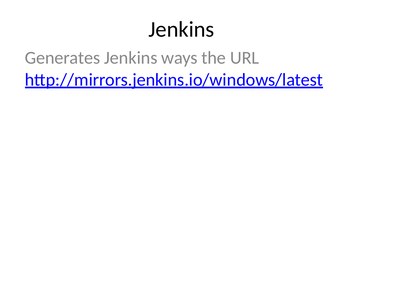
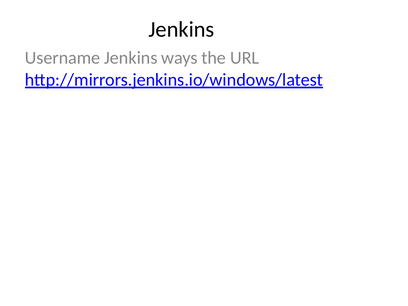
Generates: Generates -> Username
